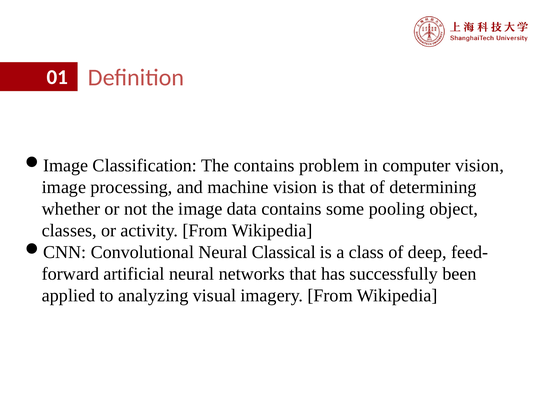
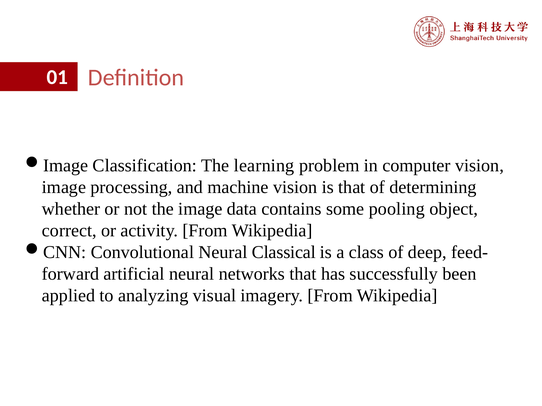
The contains: contains -> learning
classes: classes -> correct
